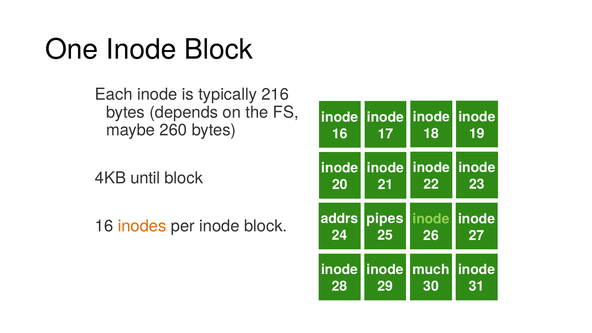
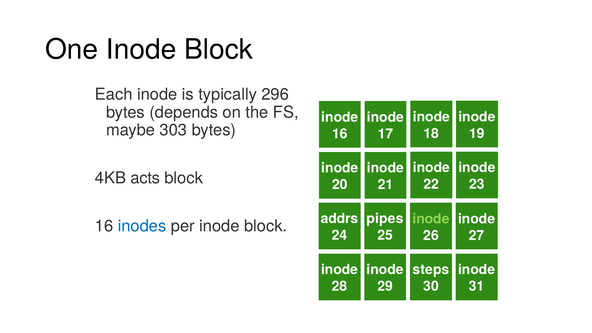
216: 216 -> 296
260: 260 -> 303
until: until -> acts
inodes colour: orange -> blue
much: much -> steps
